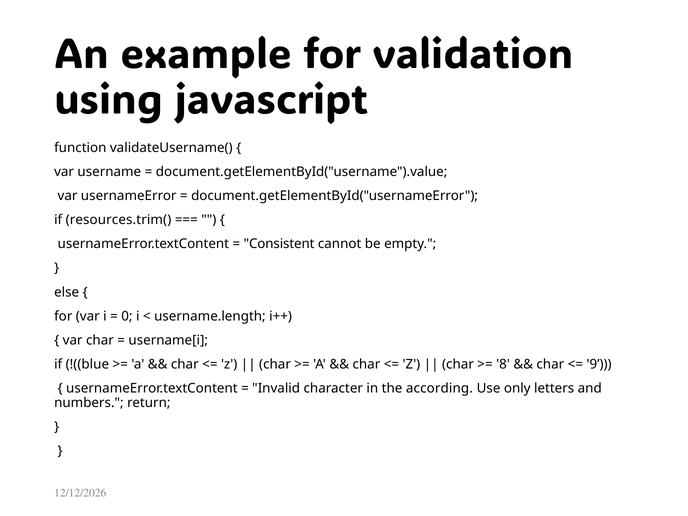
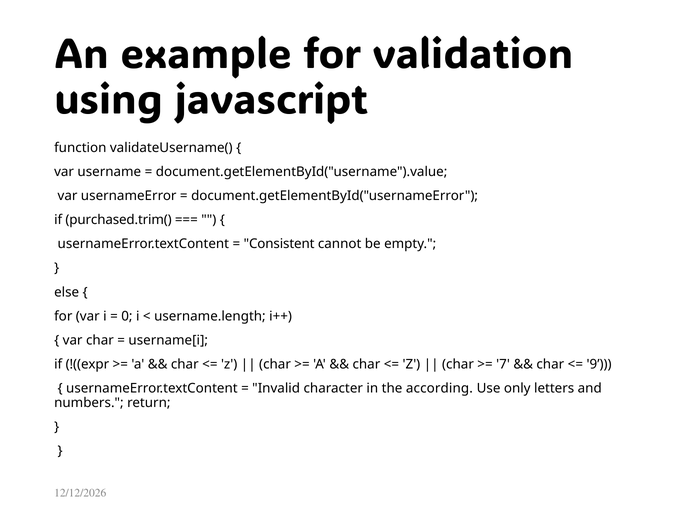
resources.trim(: resources.trim( -> purchased.trim(
!((blue: !((blue -> !((expr
8: 8 -> 7
